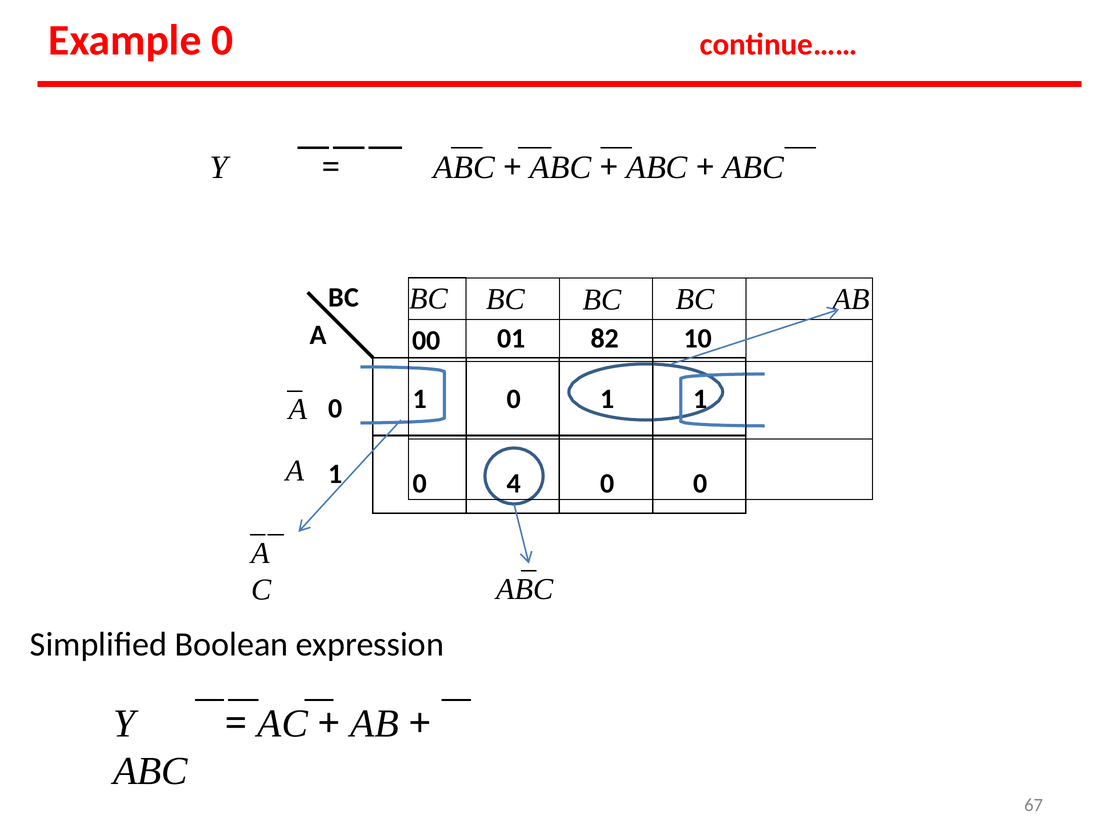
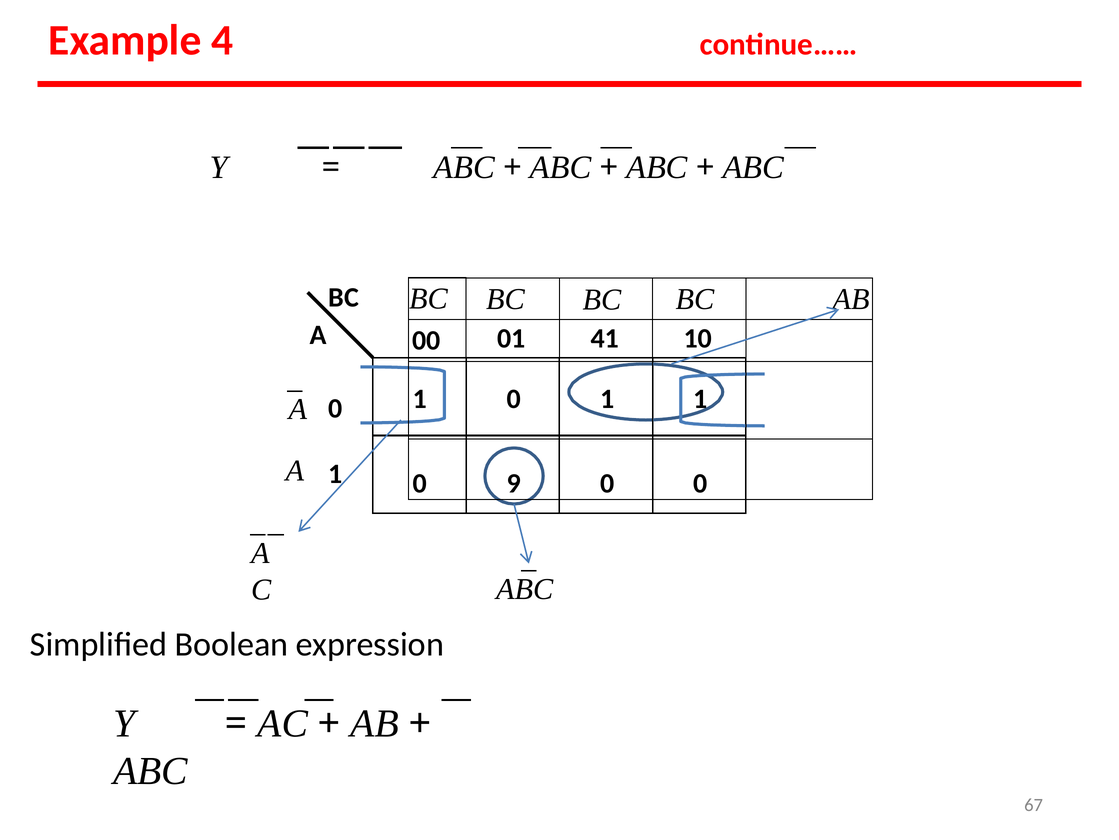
Example 0: 0 -> 4
82: 82 -> 41
4: 4 -> 9
